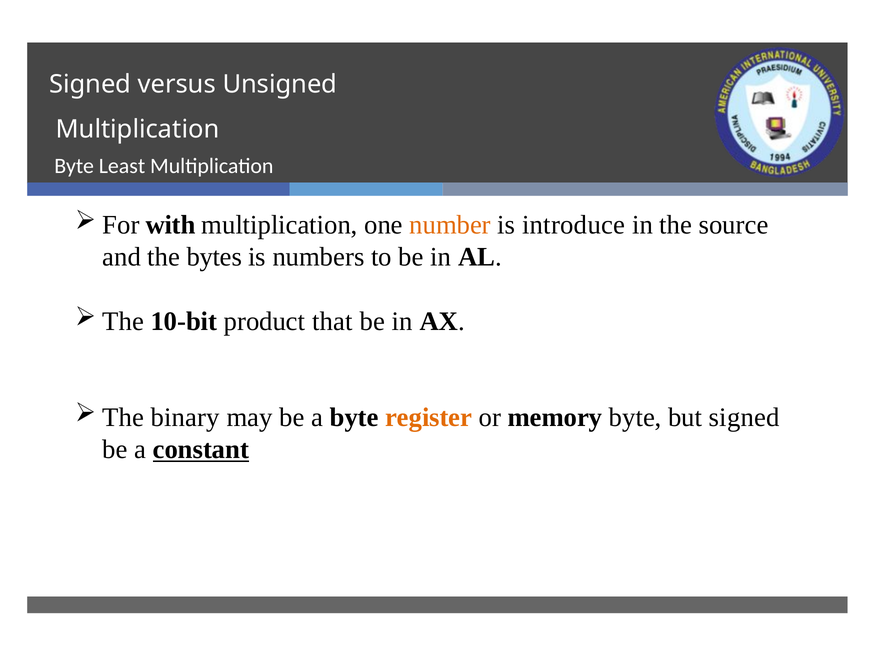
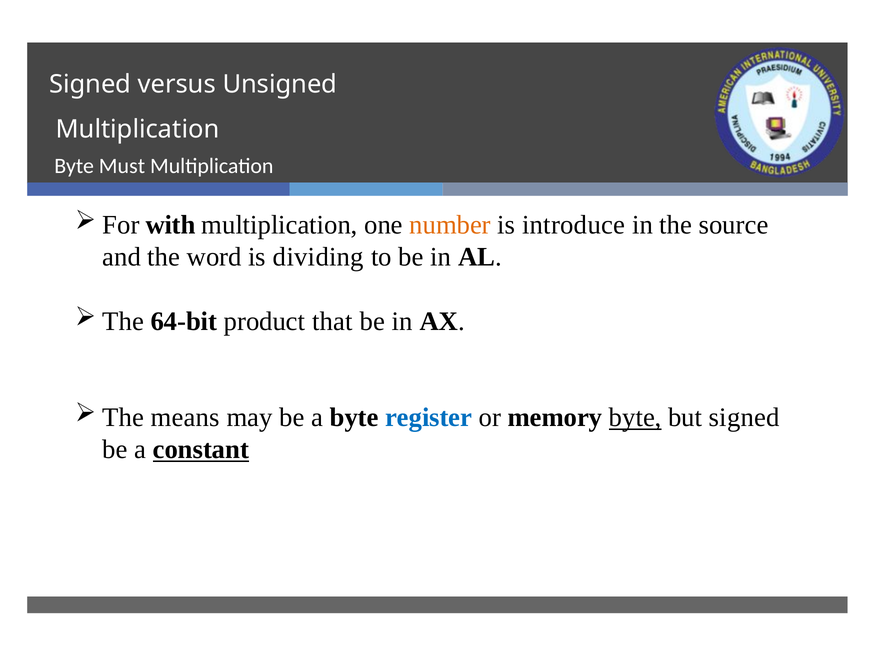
Least: Least -> Must
bytes: bytes -> word
numbers: numbers -> dividing
10-bit: 10-bit -> 64-bit
binary: binary -> means
register colour: orange -> blue
byte at (635, 417) underline: none -> present
